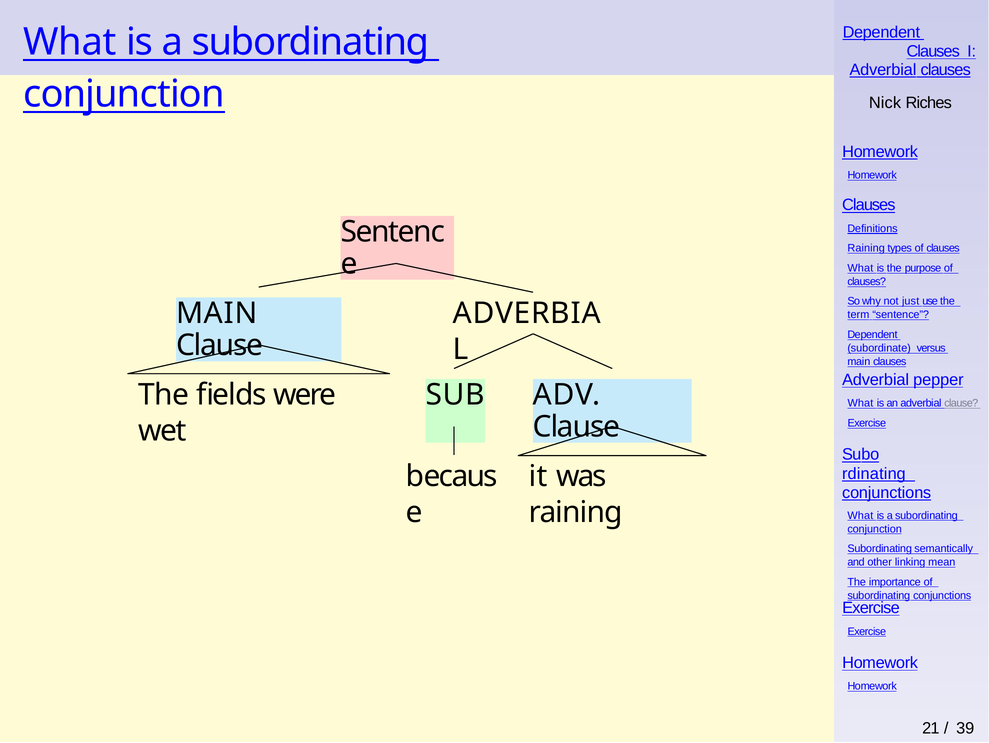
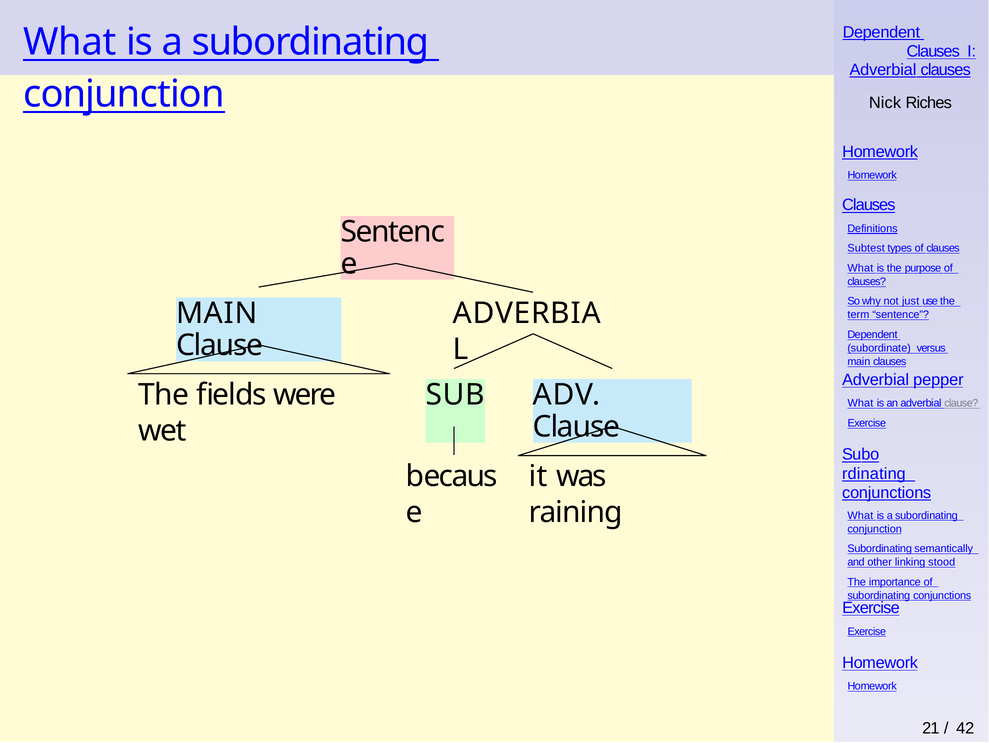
Raining at (866, 248): Raining -> Subtest
mean: mean -> stood
39: 39 -> 42
